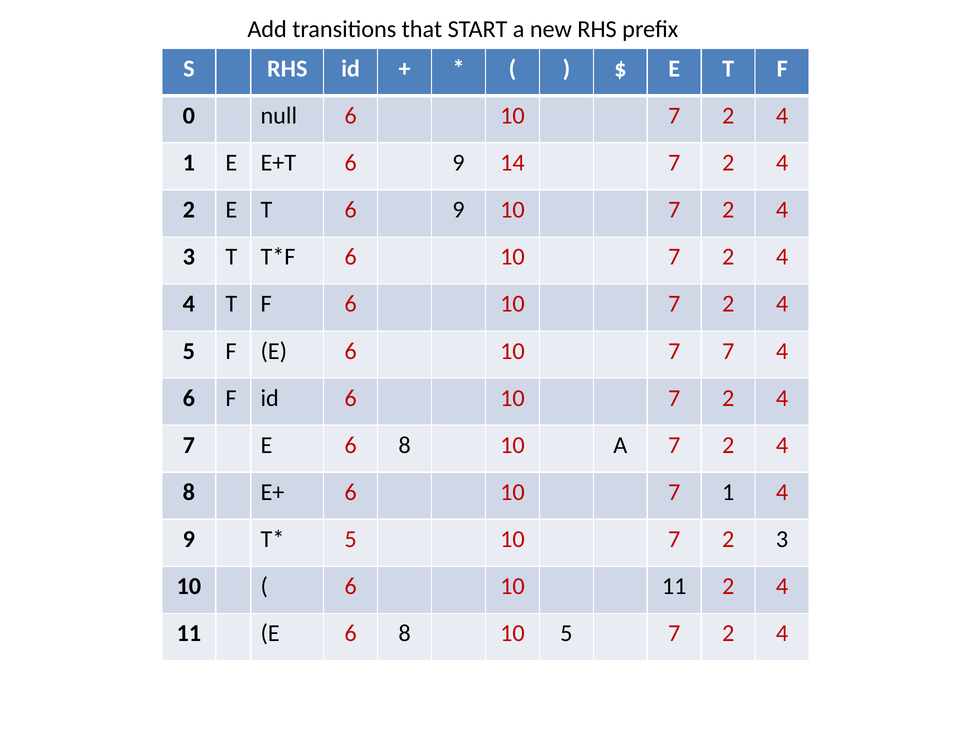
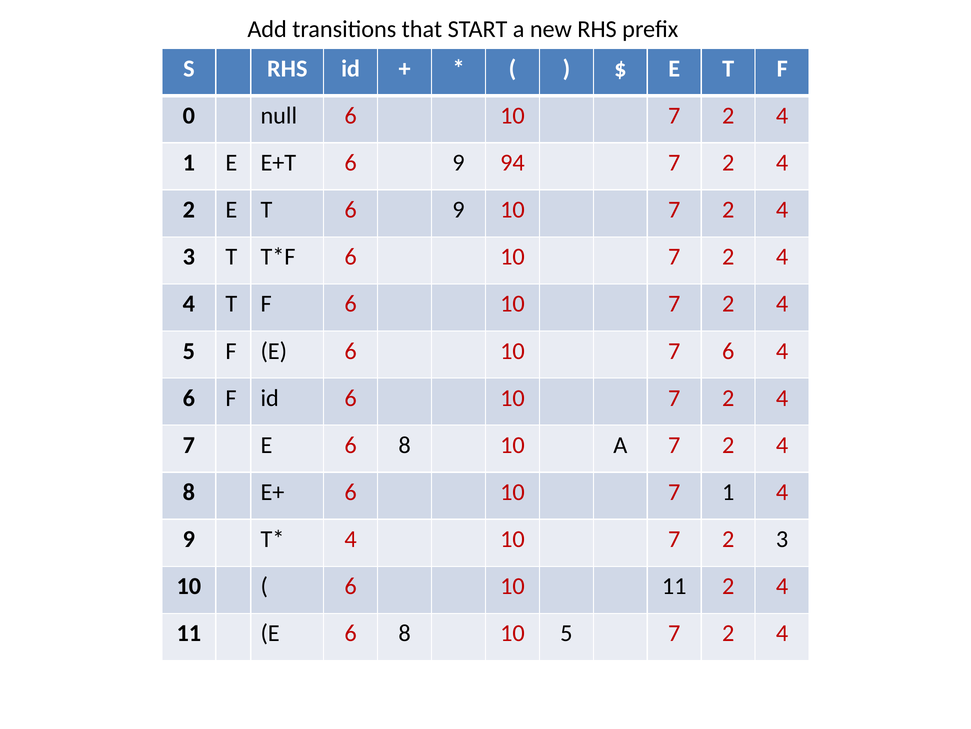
14: 14 -> 94
7 7: 7 -> 6
5 at (351, 539): 5 -> 4
